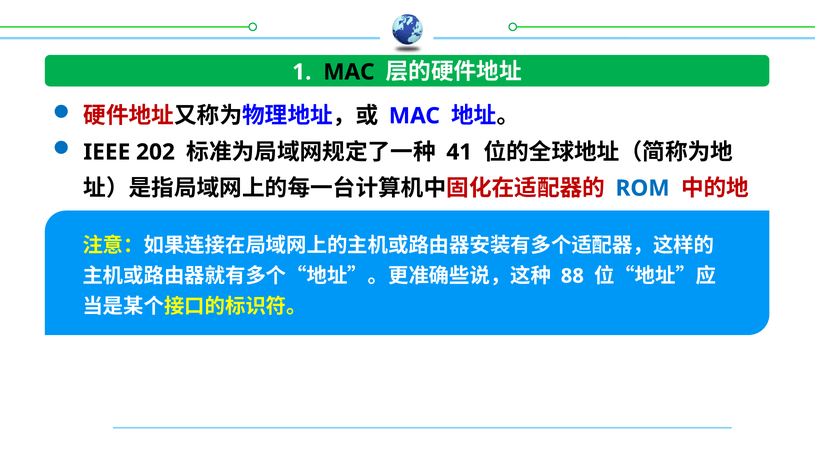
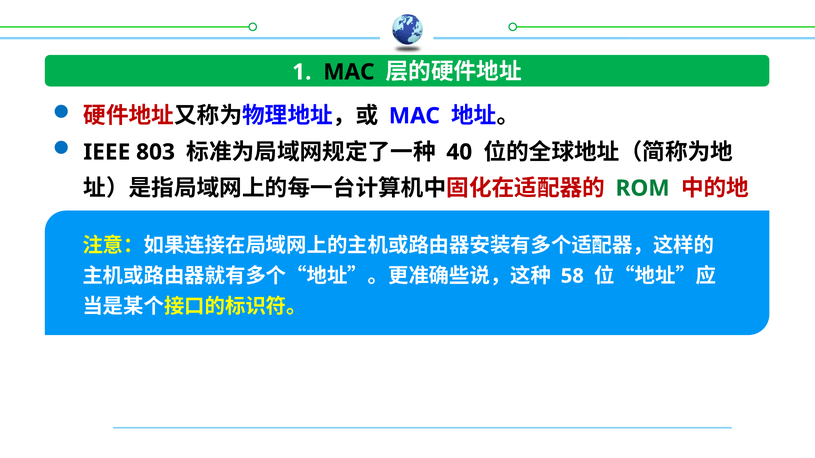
202: 202 -> 803
41: 41 -> 40
ROM colour: blue -> green
88: 88 -> 58
